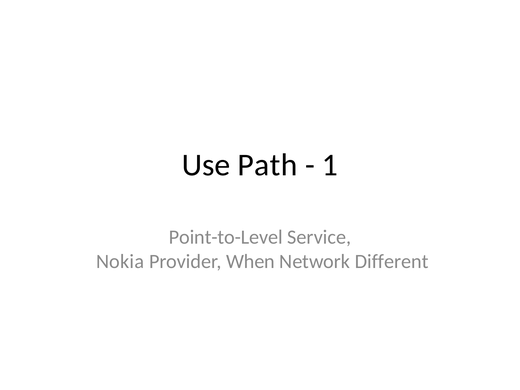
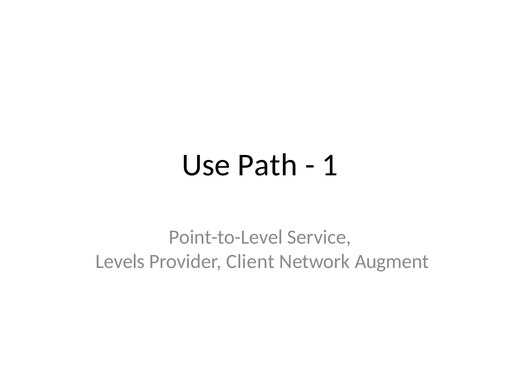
Nokia: Nokia -> Levels
When: When -> Client
Different: Different -> Augment
